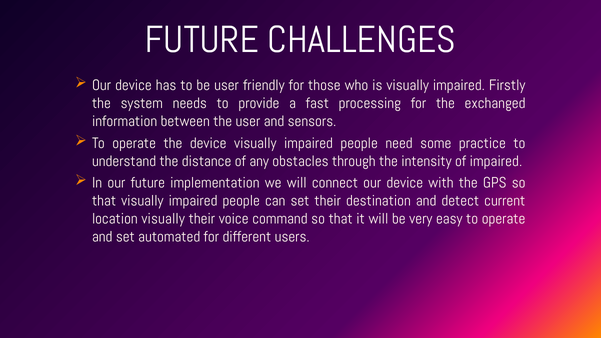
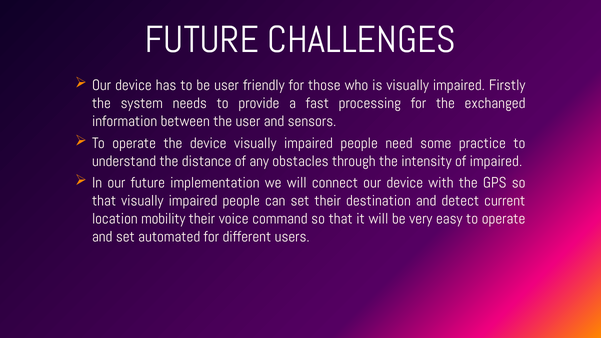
location visually: visually -> mobility
